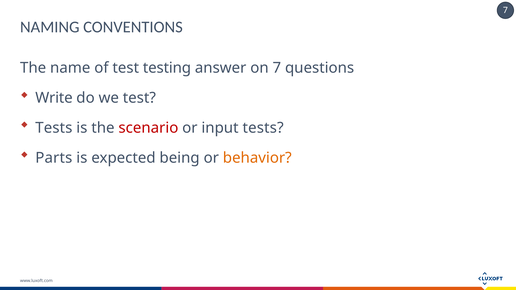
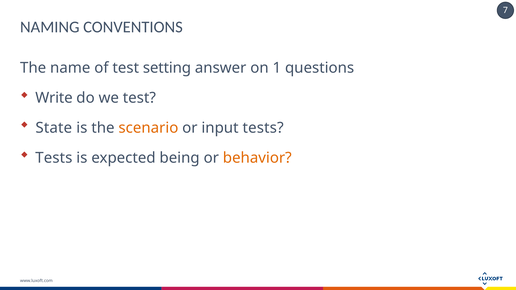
testing: testing -> setting
on 7: 7 -> 1
Tests at (54, 128): Tests -> State
scenario colour: red -> orange
Parts at (54, 158): Parts -> Tests
